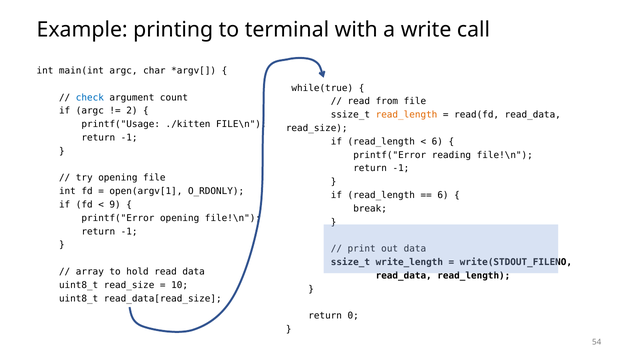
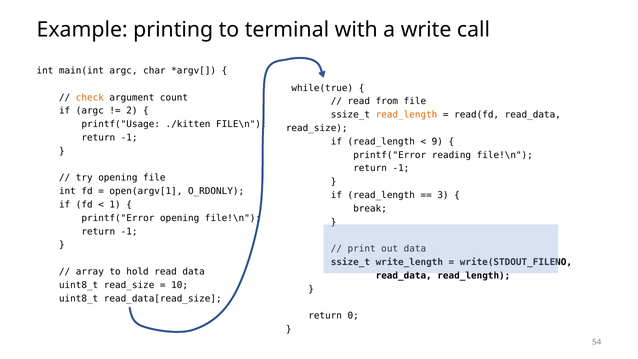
check colour: blue -> orange
6 at (437, 142): 6 -> 9
6 at (443, 195): 6 -> 3
9: 9 -> 1
